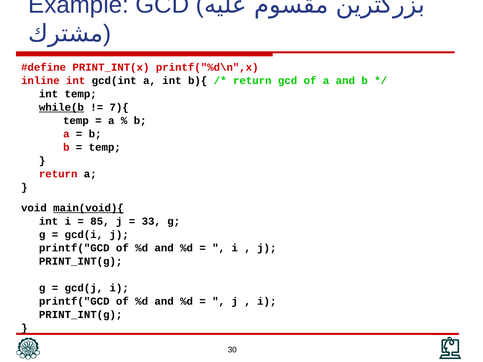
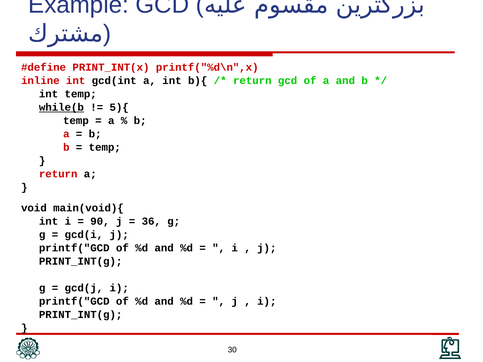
7){: 7){ -> 5){
main(void){ underline: present -> none
85: 85 -> 90
33: 33 -> 36
